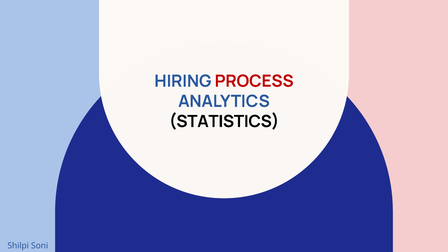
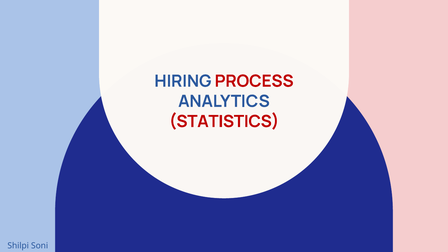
STATISTICS colour: black -> red
